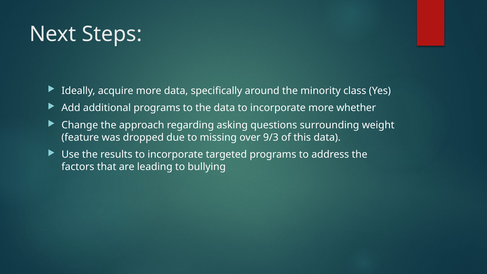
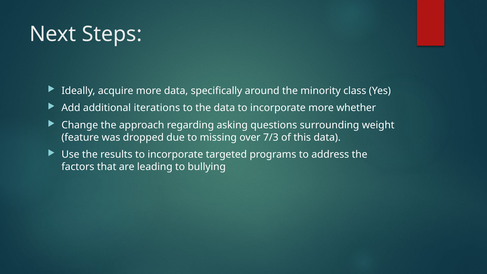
additional programs: programs -> iterations
9/3: 9/3 -> 7/3
